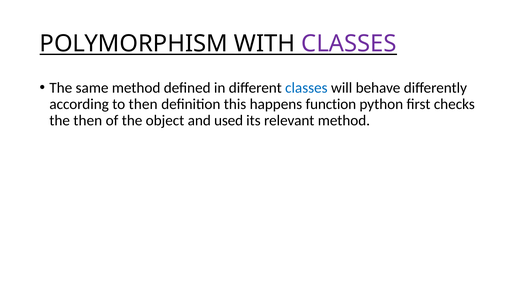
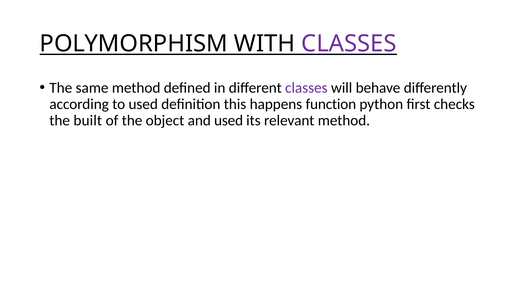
classes at (306, 88) colour: blue -> purple
to then: then -> used
the then: then -> built
